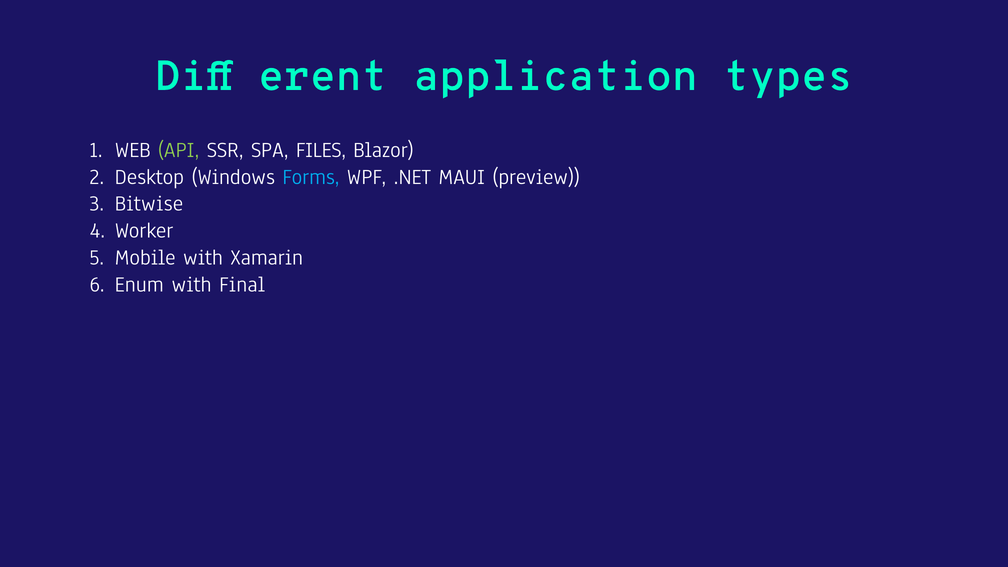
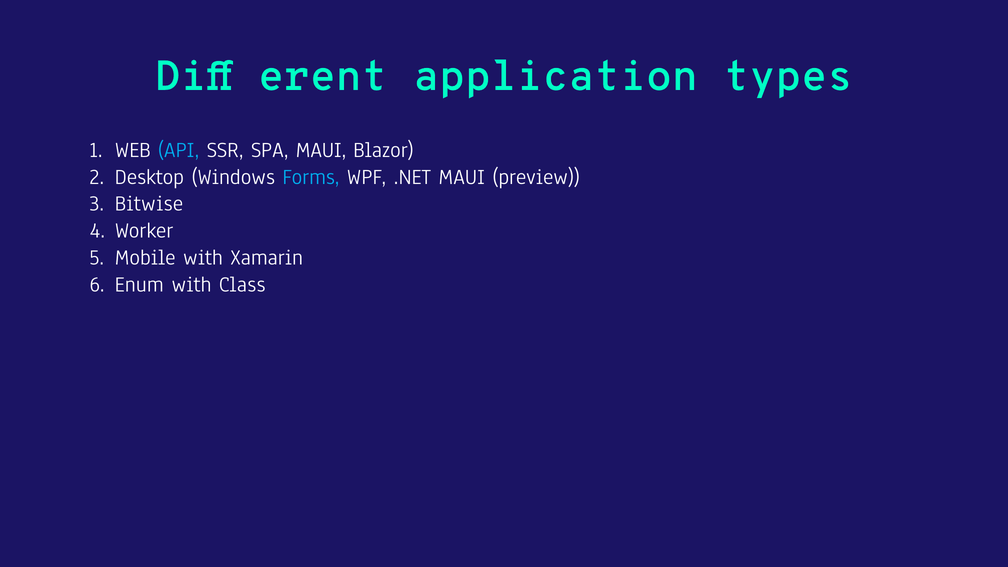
API colour: light green -> light blue
SPA FILES: FILES -> MAUI
Final: Final -> Class
